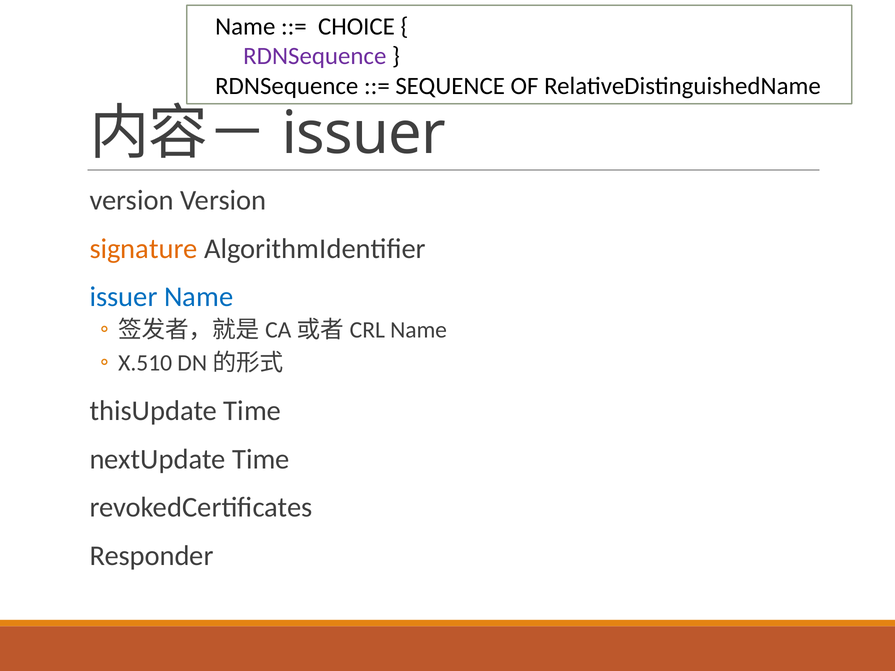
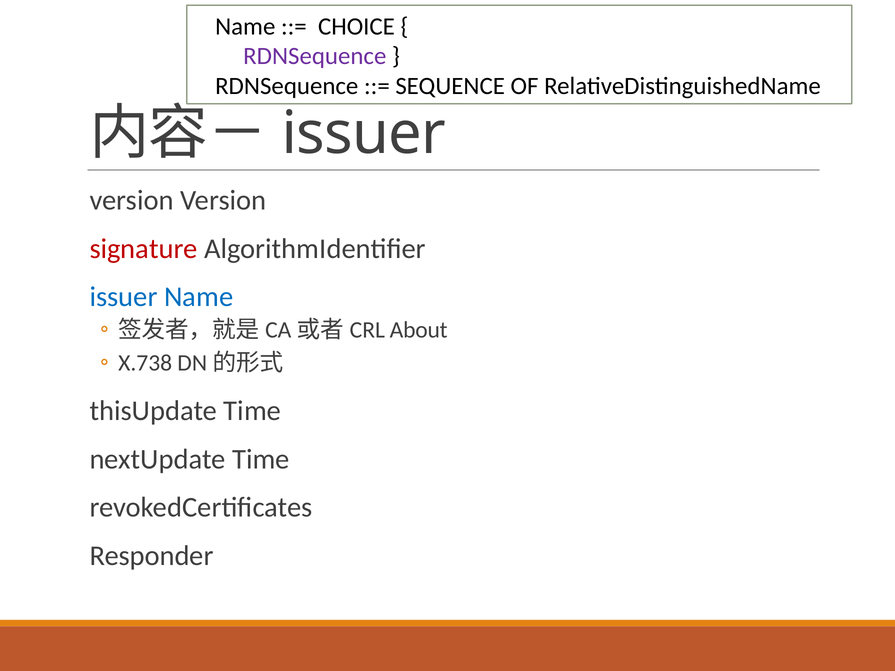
signature colour: orange -> red
Name at (419, 330): Name -> About
X.510: X.510 -> X.738
